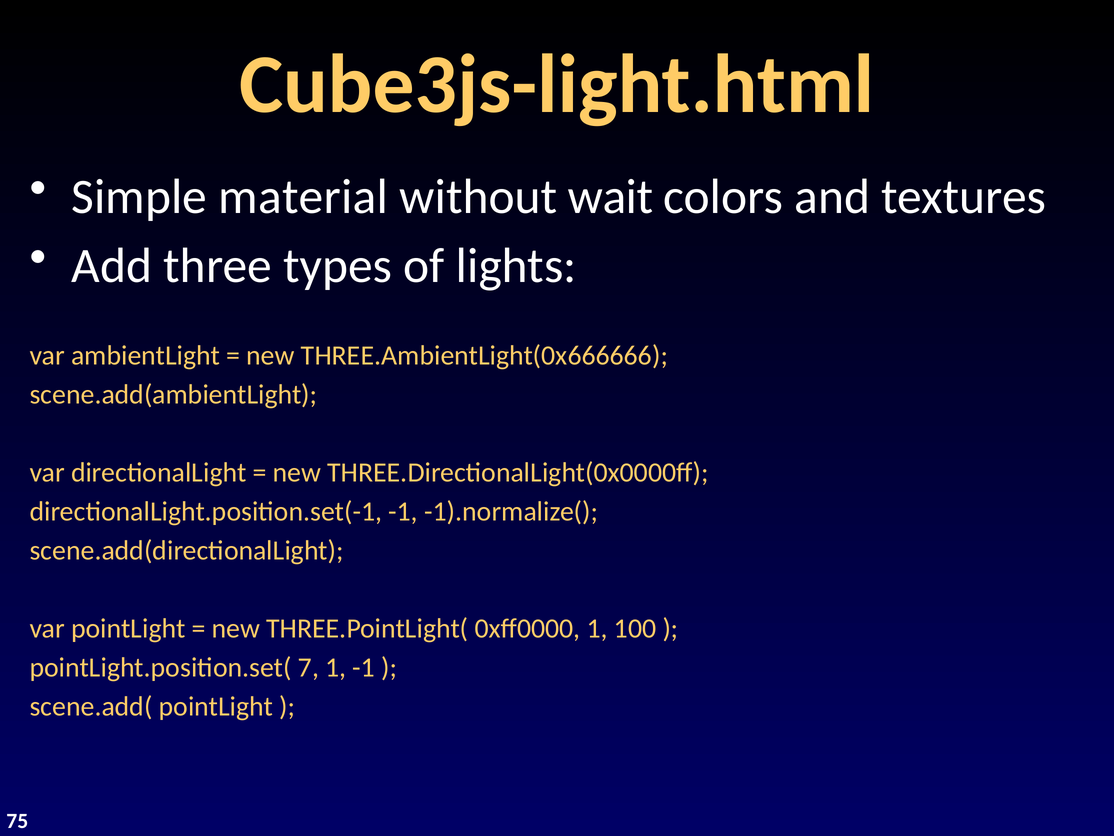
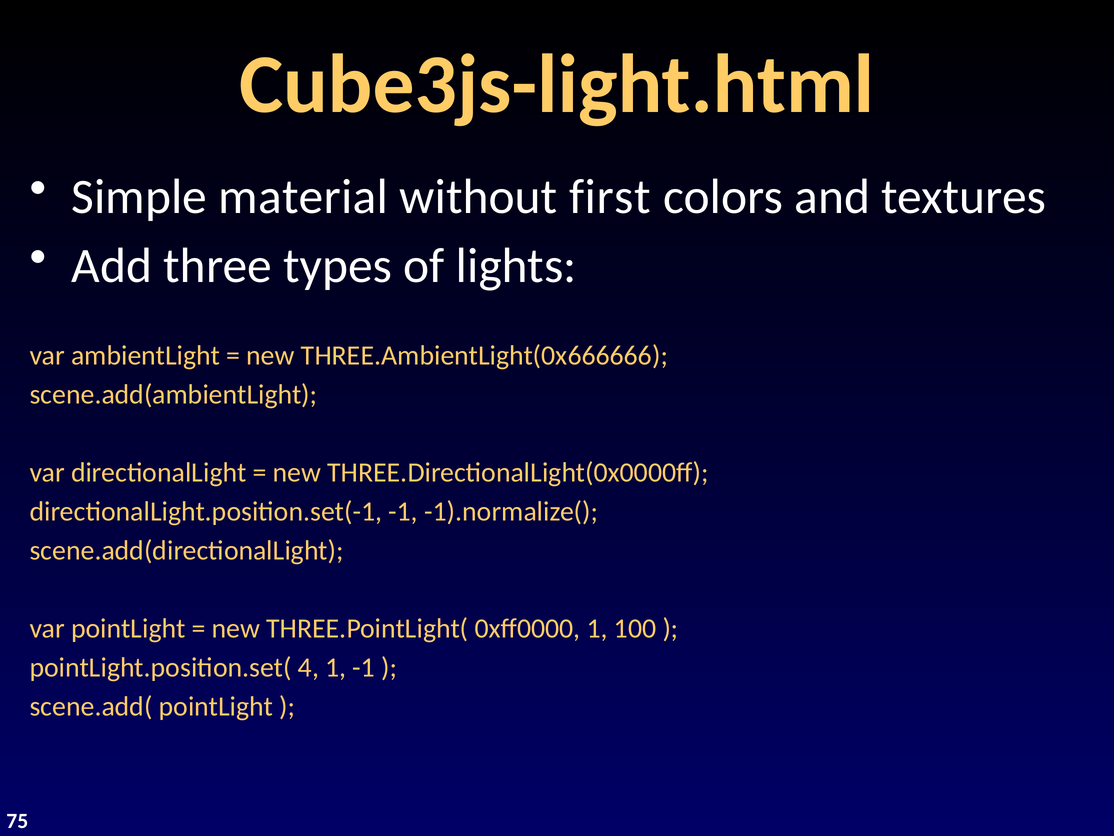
wait: wait -> first
7: 7 -> 4
